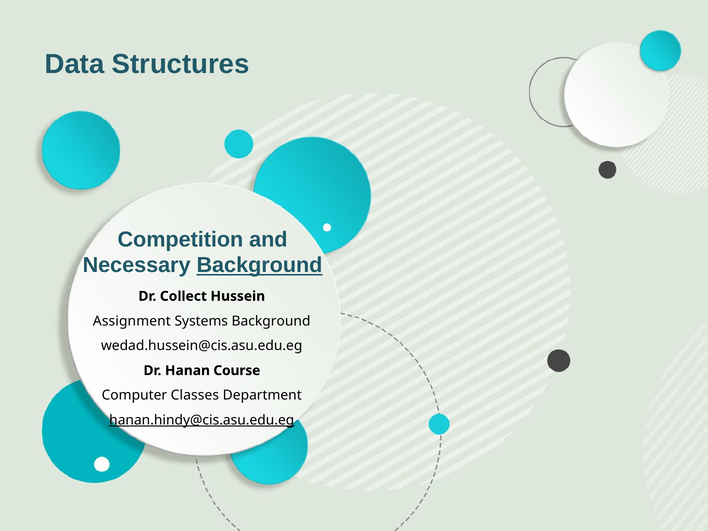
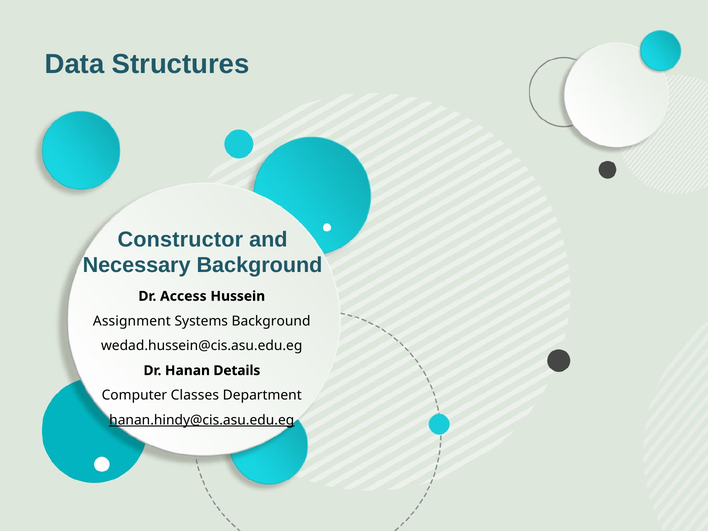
Competition: Competition -> Constructor
Background at (259, 265) underline: present -> none
Collect: Collect -> Access
Course: Course -> Details
